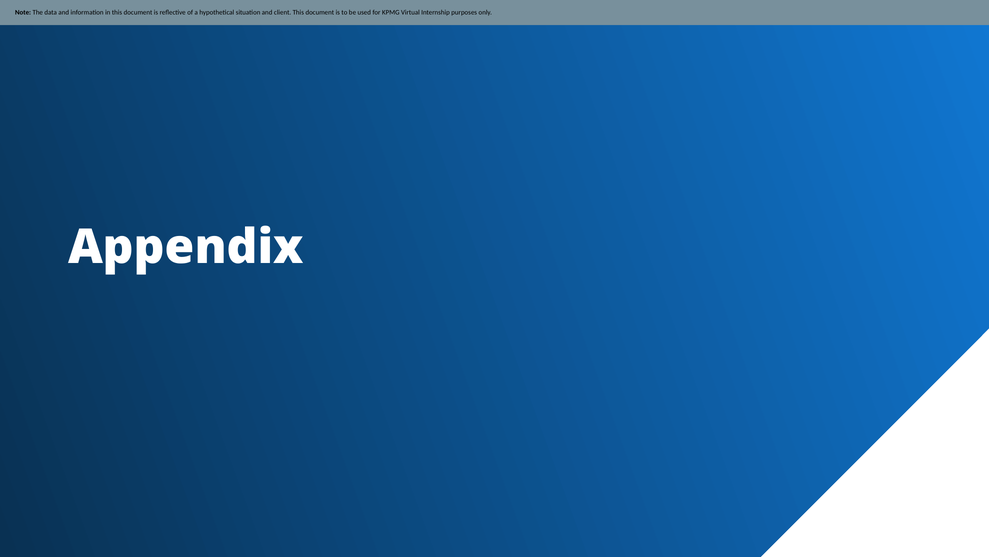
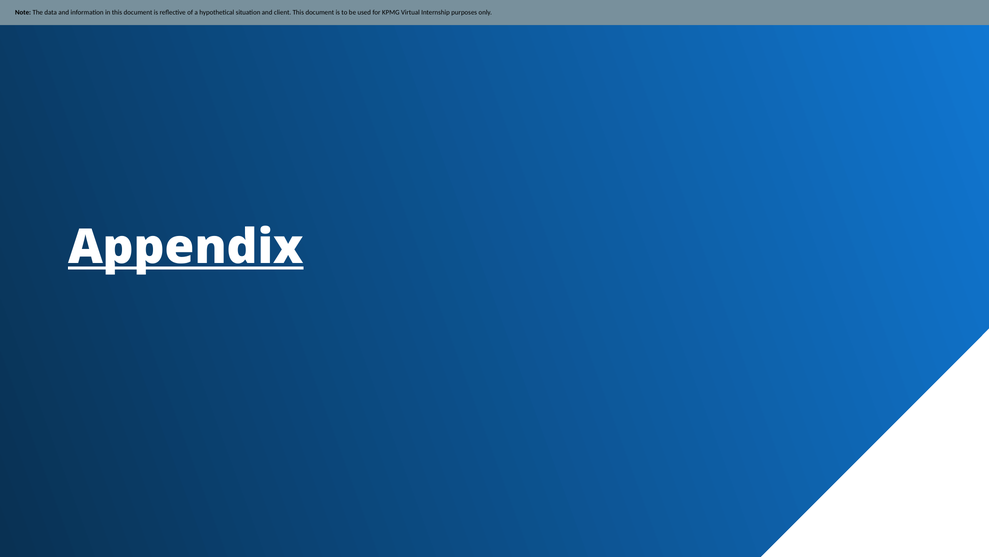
Appendix underline: none -> present
